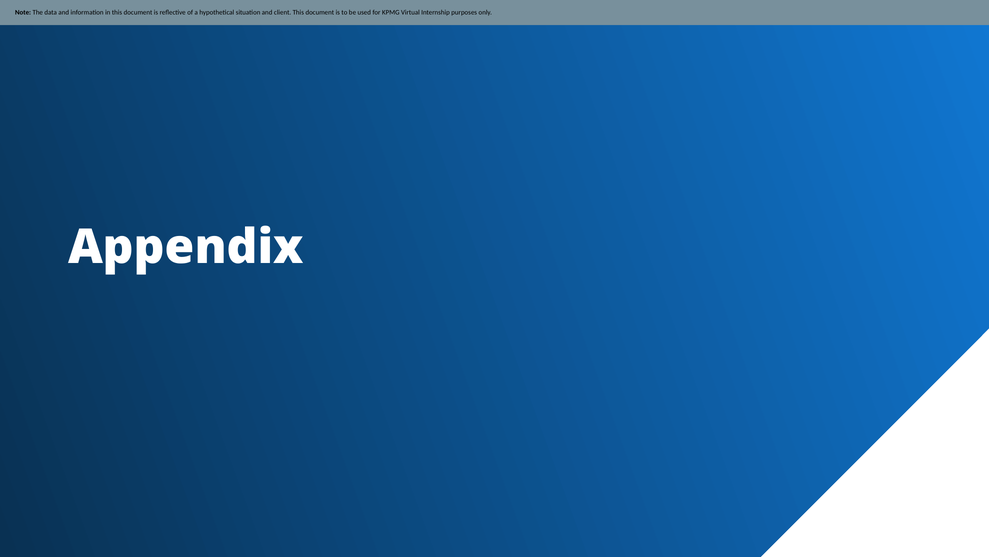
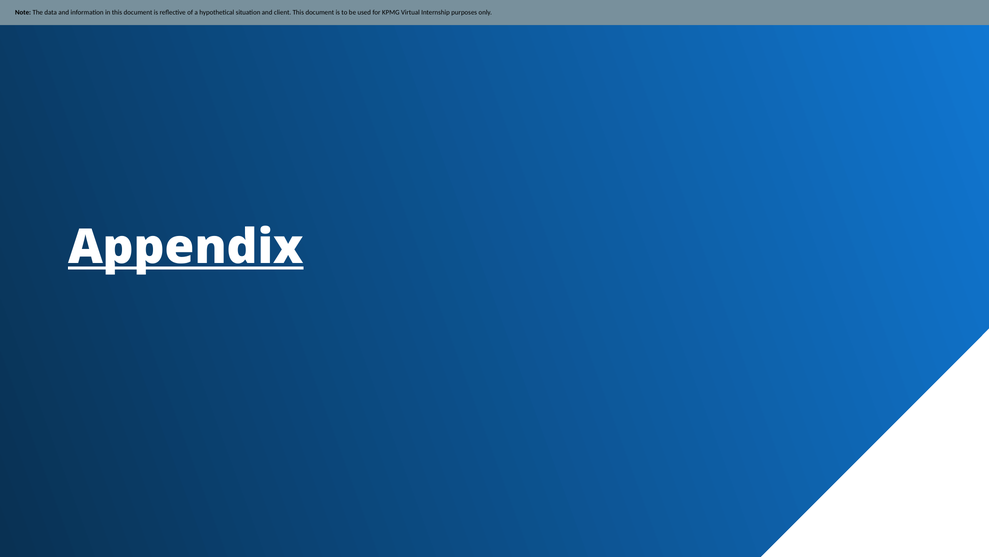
Appendix underline: none -> present
